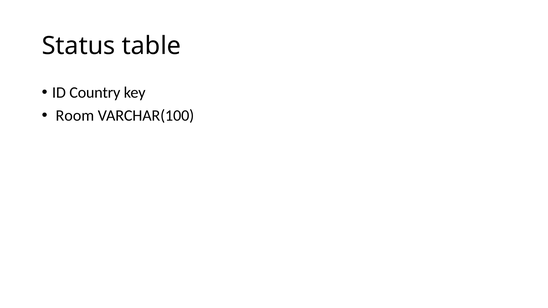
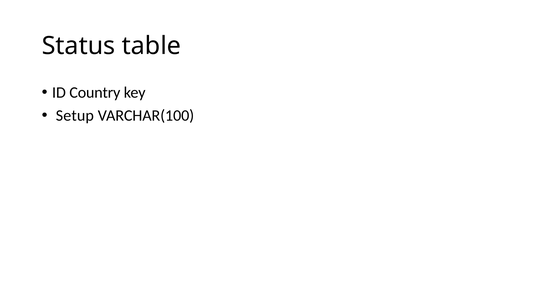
Room: Room -> Setup
